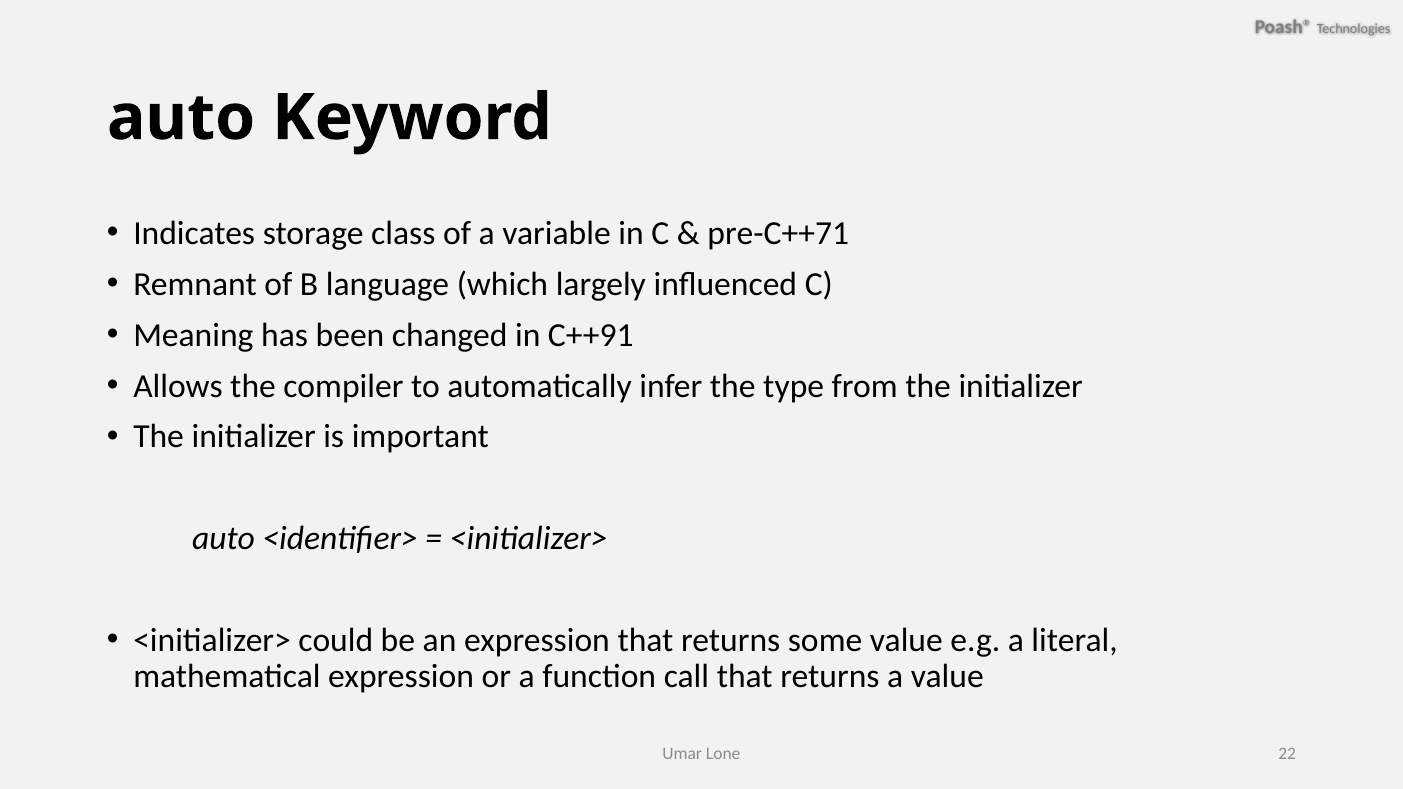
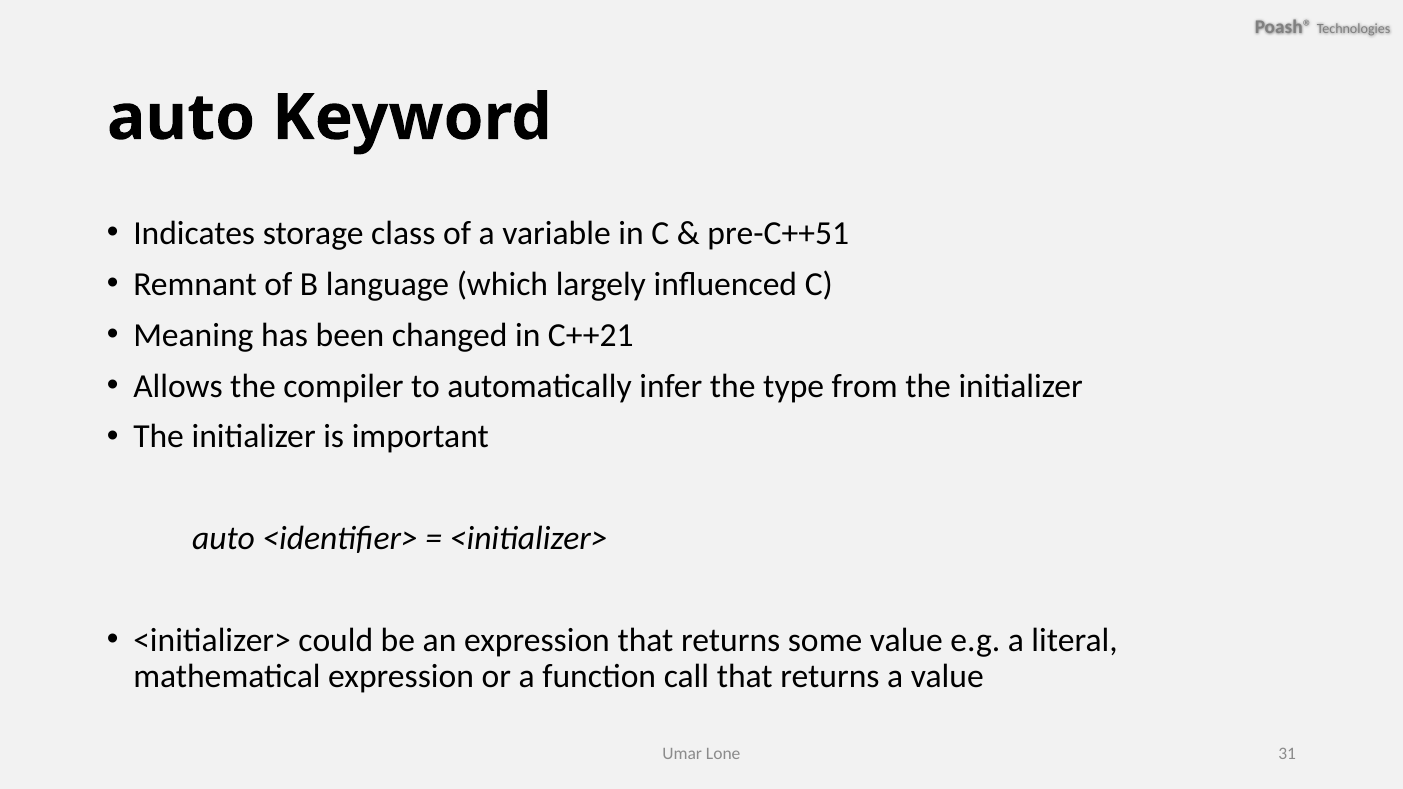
pre-C++71: pre-C++71 -> pre-C++51
C++91: C++91 -> C++21
22: 22 -> 31
